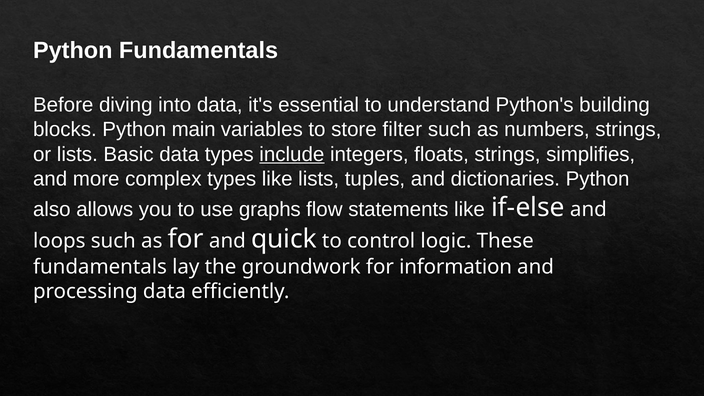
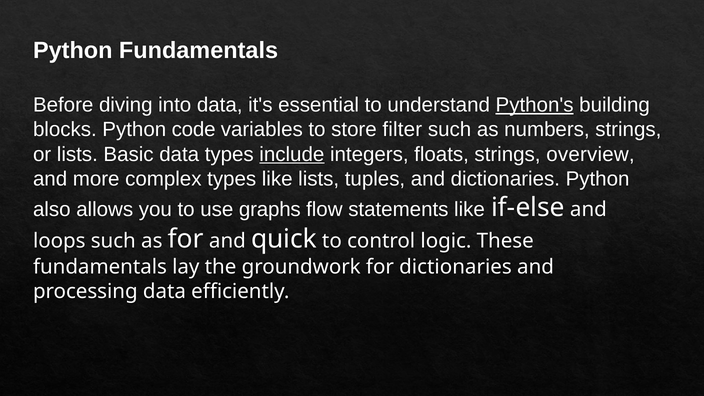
Python's underline: none -> present
main: main -> code
simplifies: simplifies -> overview
for information: information -> dictionaries
